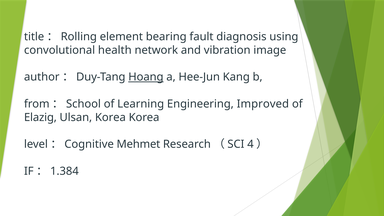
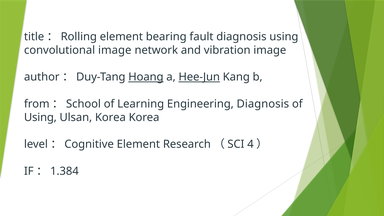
convolutional health: health -> image
Hee-Jun underline: none -> present
Engineering Improved: Improved -> Diagnosis
Elazig at (40, 117): Elazig -> Using
Mehmet at (138, 144): Mehmet -> Element
